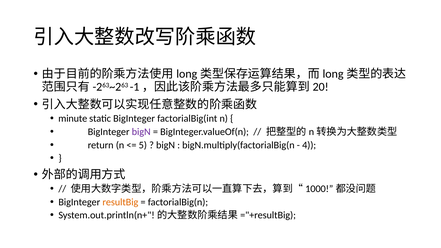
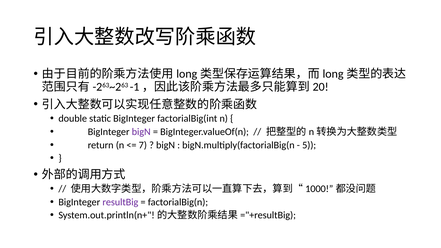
minute: minute -> double
5: 5 -> 7
4: 4 -> 5
resultBig colour: orange -> purple
